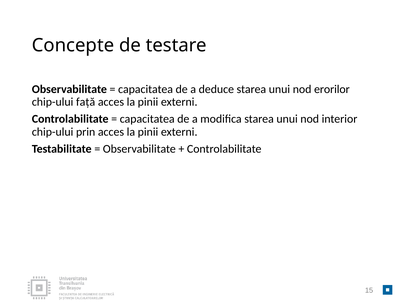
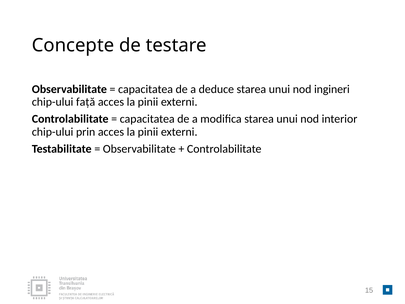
erorilor: erorilor -> ingineri
